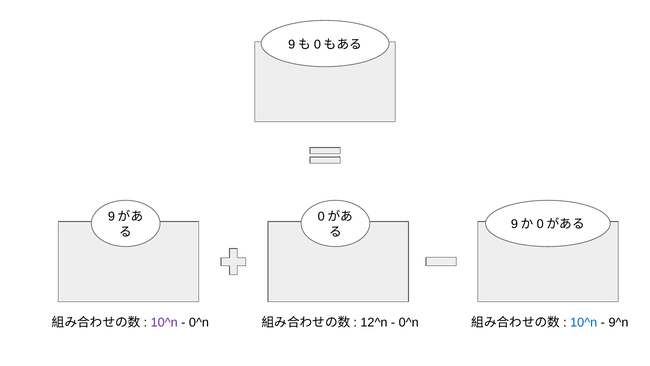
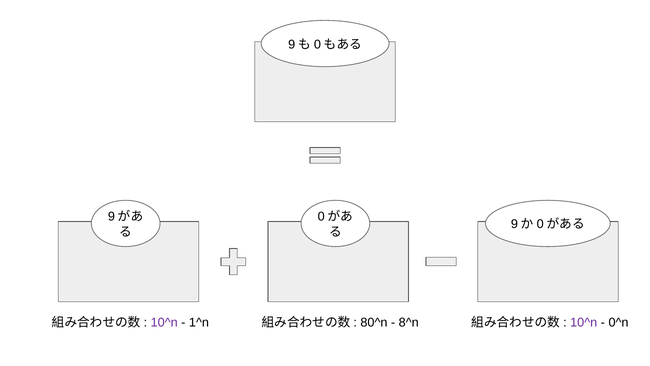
0^n at (199, 322): 0^n -> 1^n
12^n: 12^n -> 80^n
0^n at (409, 322): 0^n -> 8^n
10^n at (584, 322) colour: blue -> purple
9^n: 9^n -> 0^n
